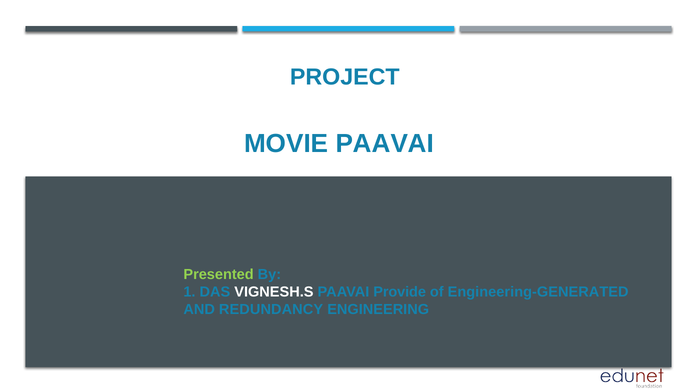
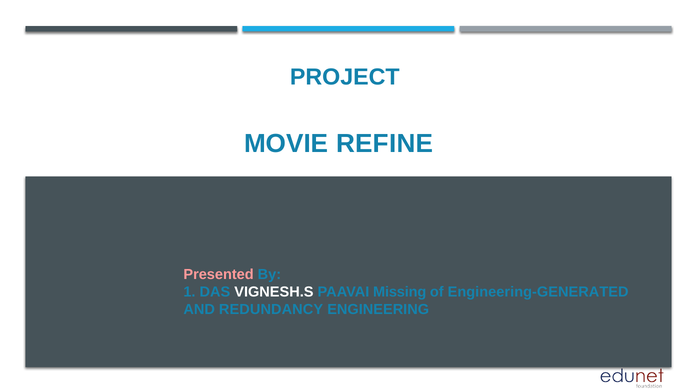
MOVIE PAAVAI: PAAVAI -> REFINE
Presented colour: light green -> pink
Provide: Provide -> Missing
